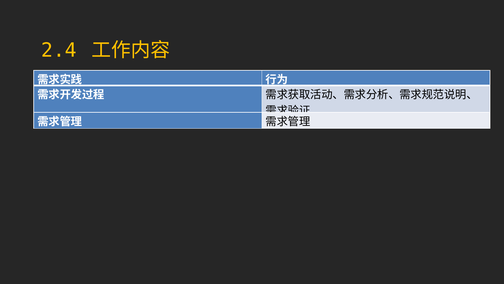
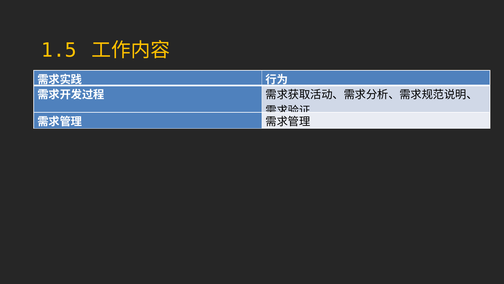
2.4: 2.4 -> 1.5
